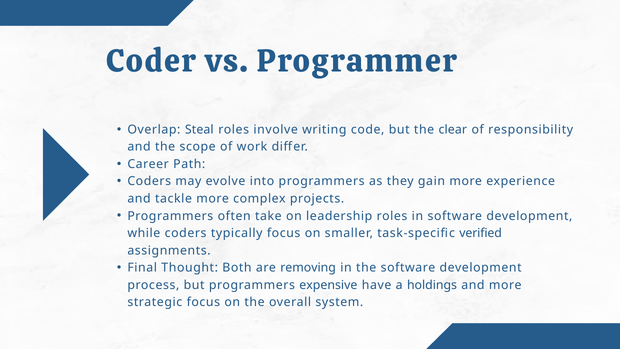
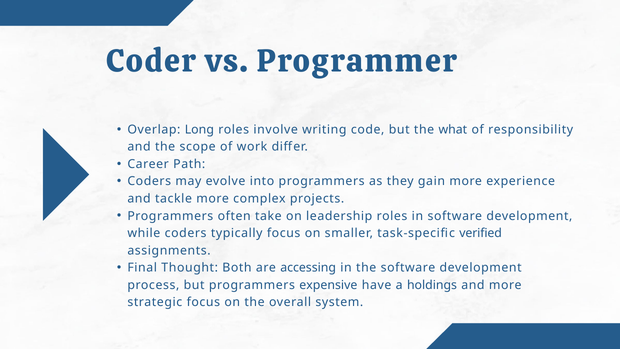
Steal: Steal -> Long
clear: clear -> what
removing: removing -> accessing
